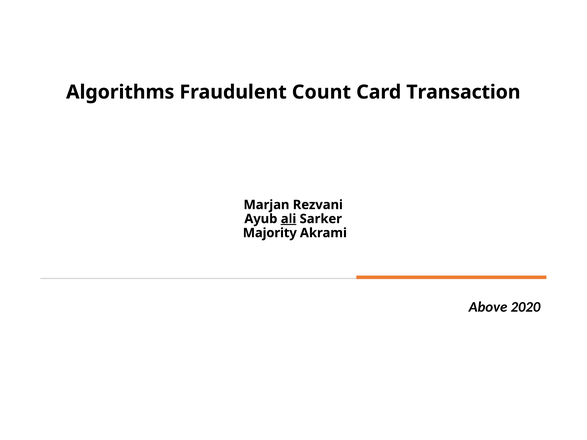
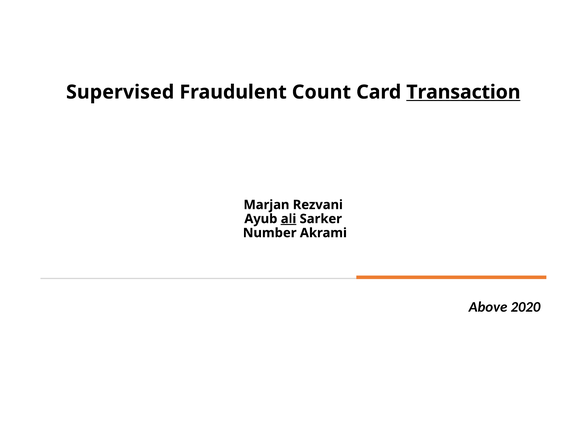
Algorithms: Algorithms -> Supervised
Transaction underline: none -> present
Majority: Majority -> Number
